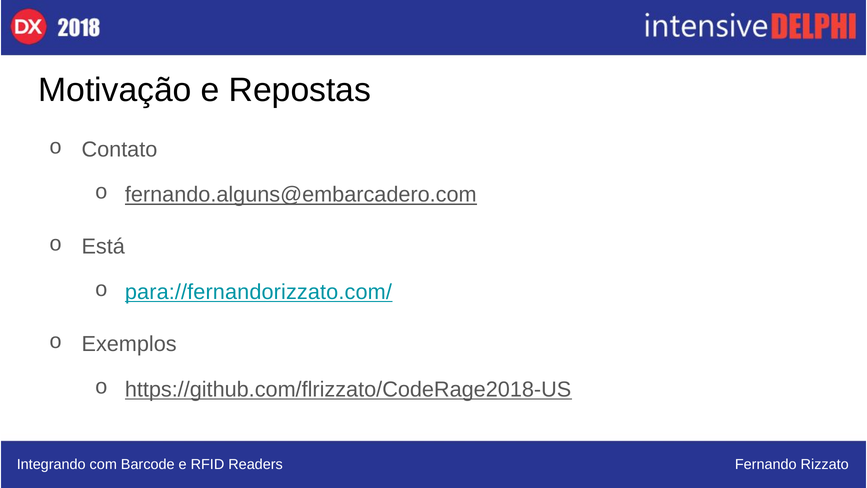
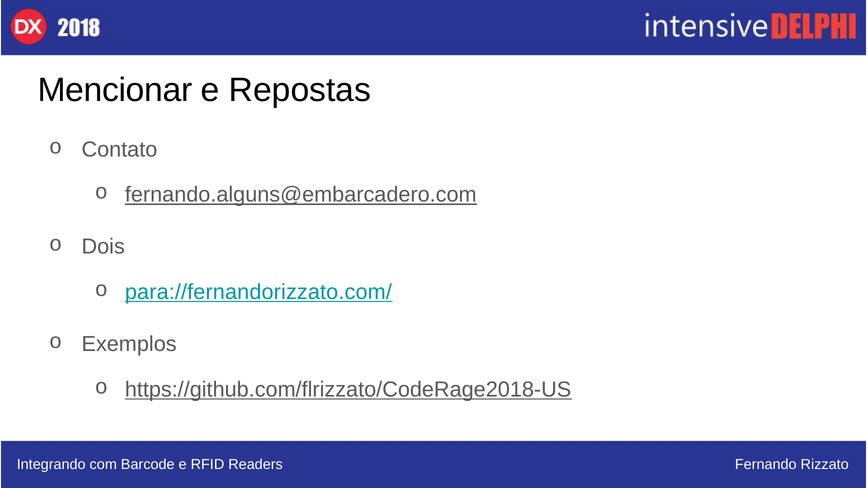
Motivação: Motivação -> Mencionar
Está: Está -> Dois
